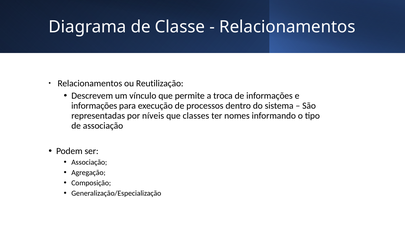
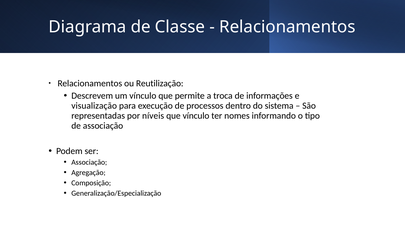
informações at (94, 106): informações -> visualização
que classes: classes -> vínculo
